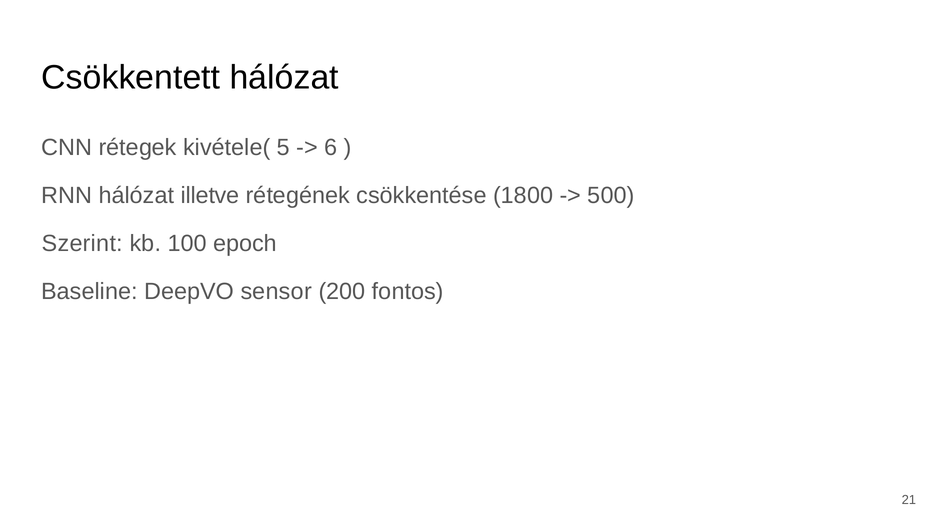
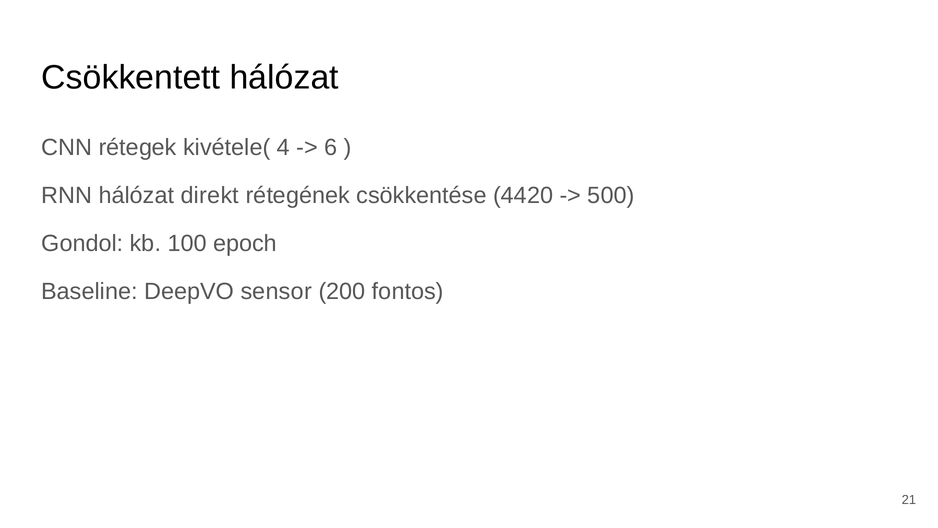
5: 5 -> 4
illetve: illetve -> direkt
1800: 1800 -> 4420
Szerint: Szerint -> Gondol
